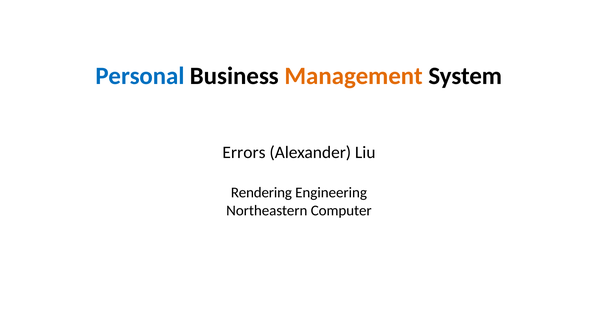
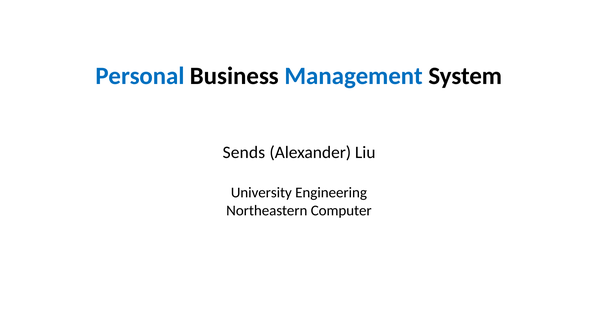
Management colour: orange -> blue
Errors: Errors -> Sends
Rendering: Rendering -> University
